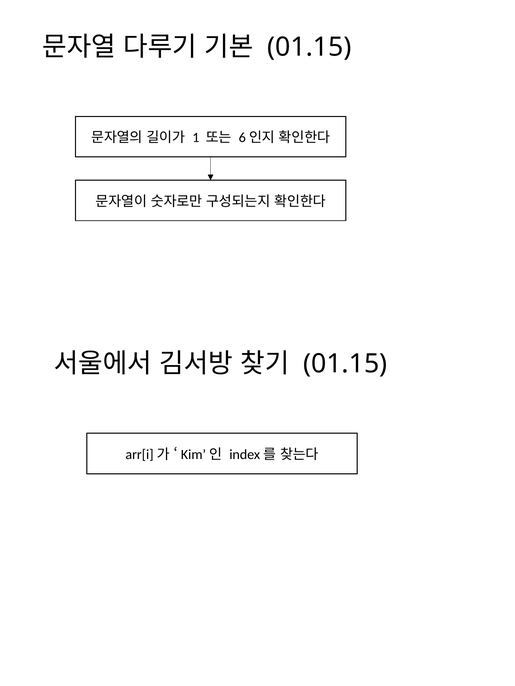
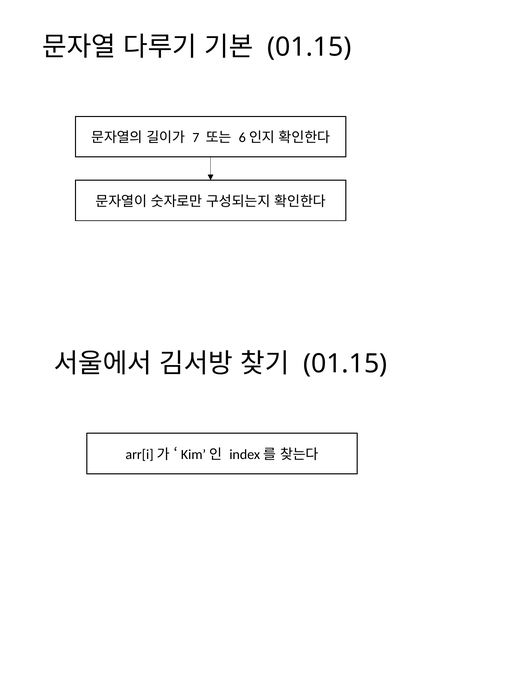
1: 1 -> 7
